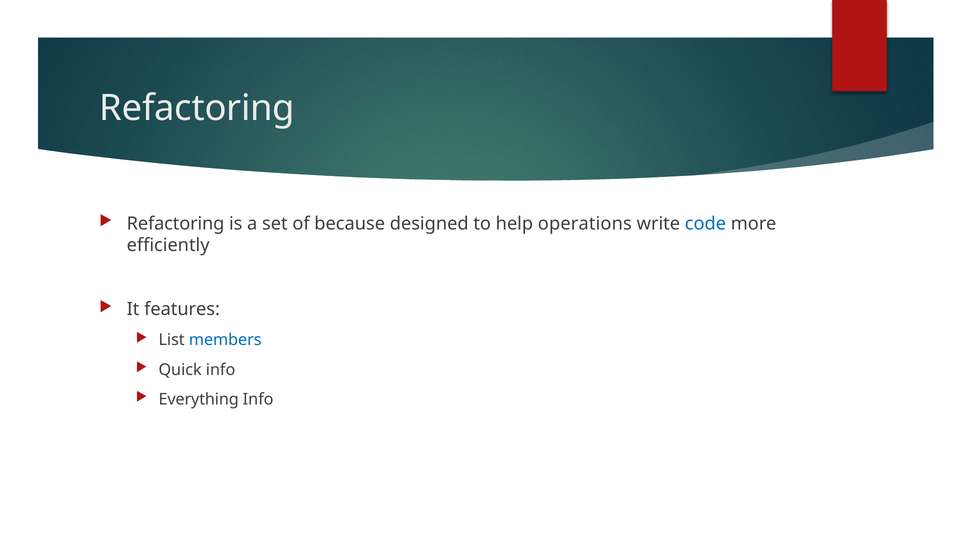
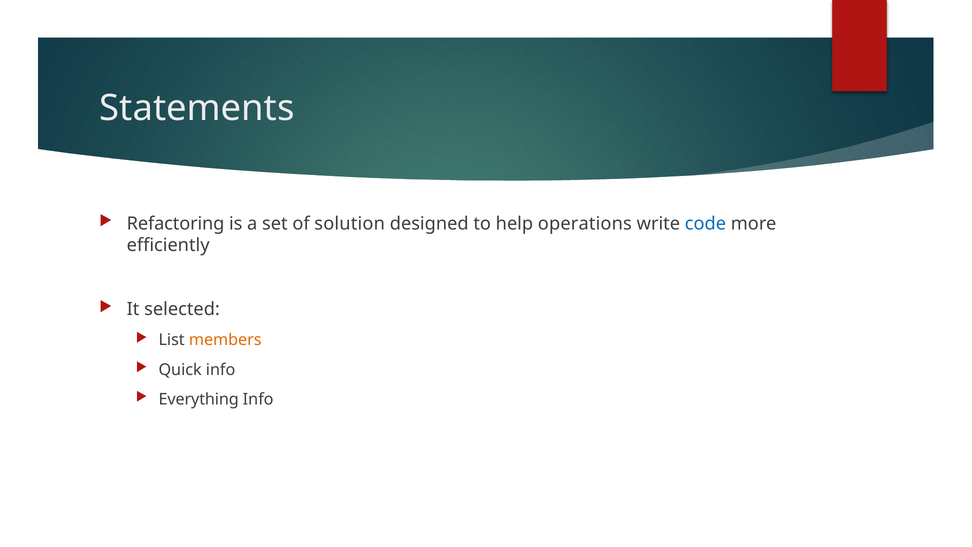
Refactoring at (197, 108): Refactoring -> Statements
because: because -> solution
features: features -> selected
members colour: blue -> orange
